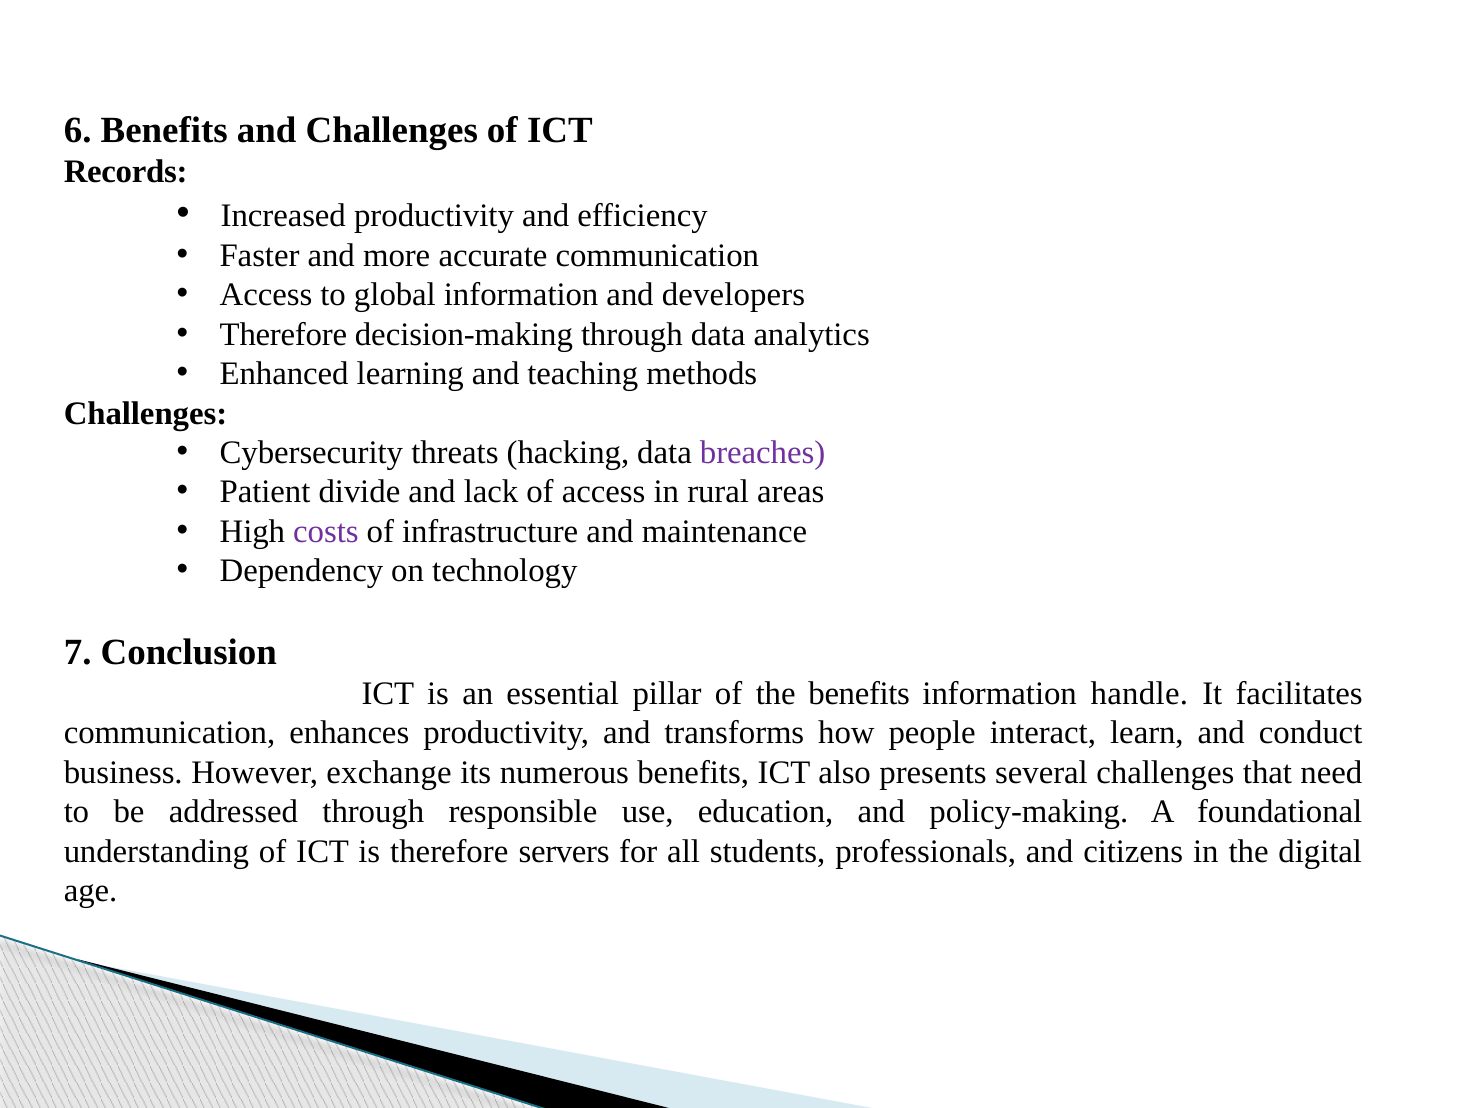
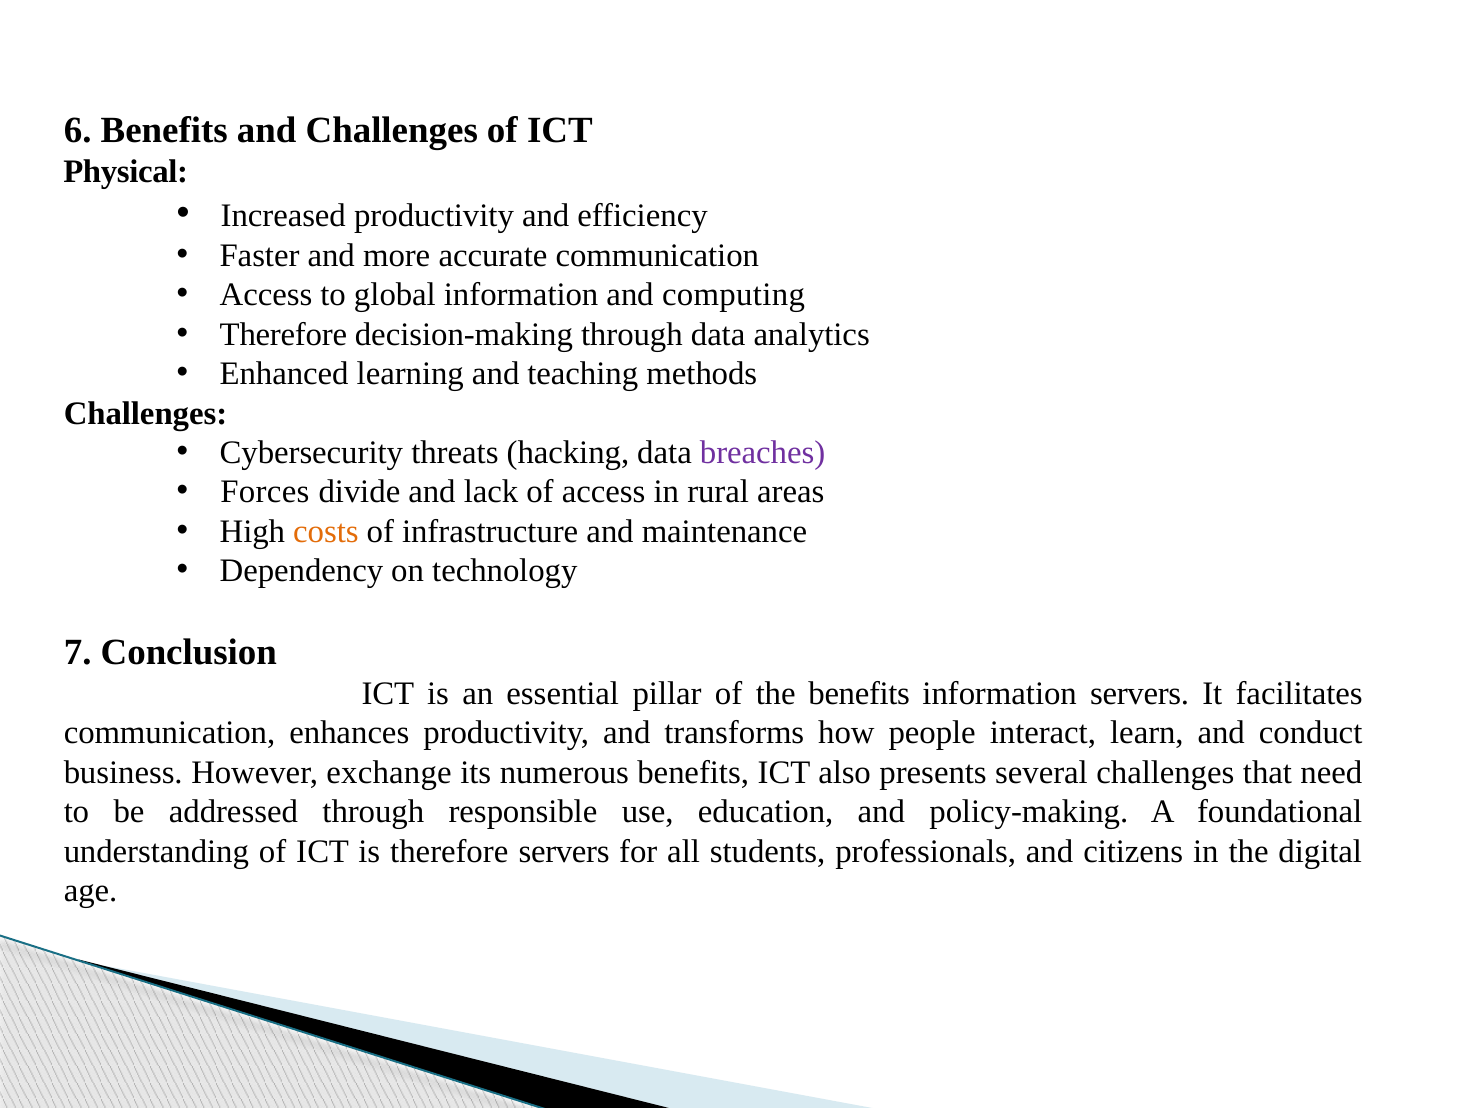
Records: Records -> Physical
developers: developers -> computing
Patient: Patient -> Forces
costs colour: purple -> orange
information handle: handle -> servers
